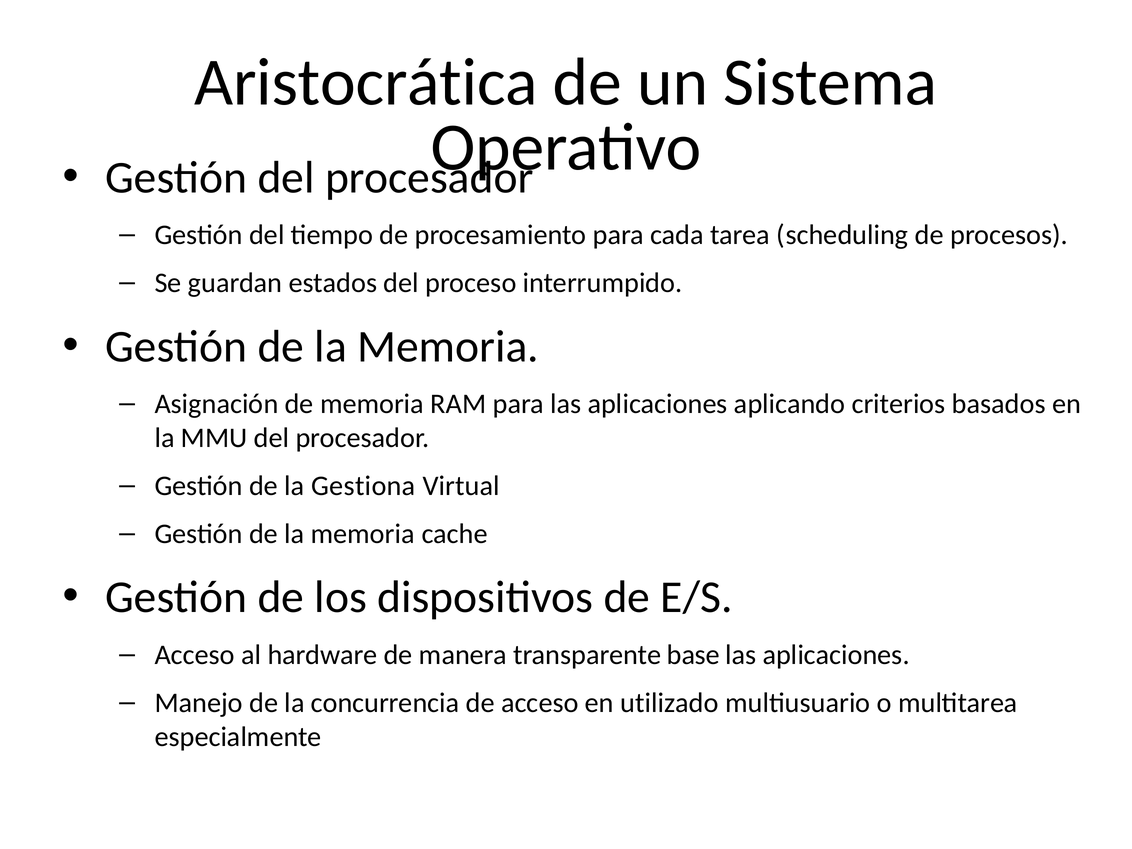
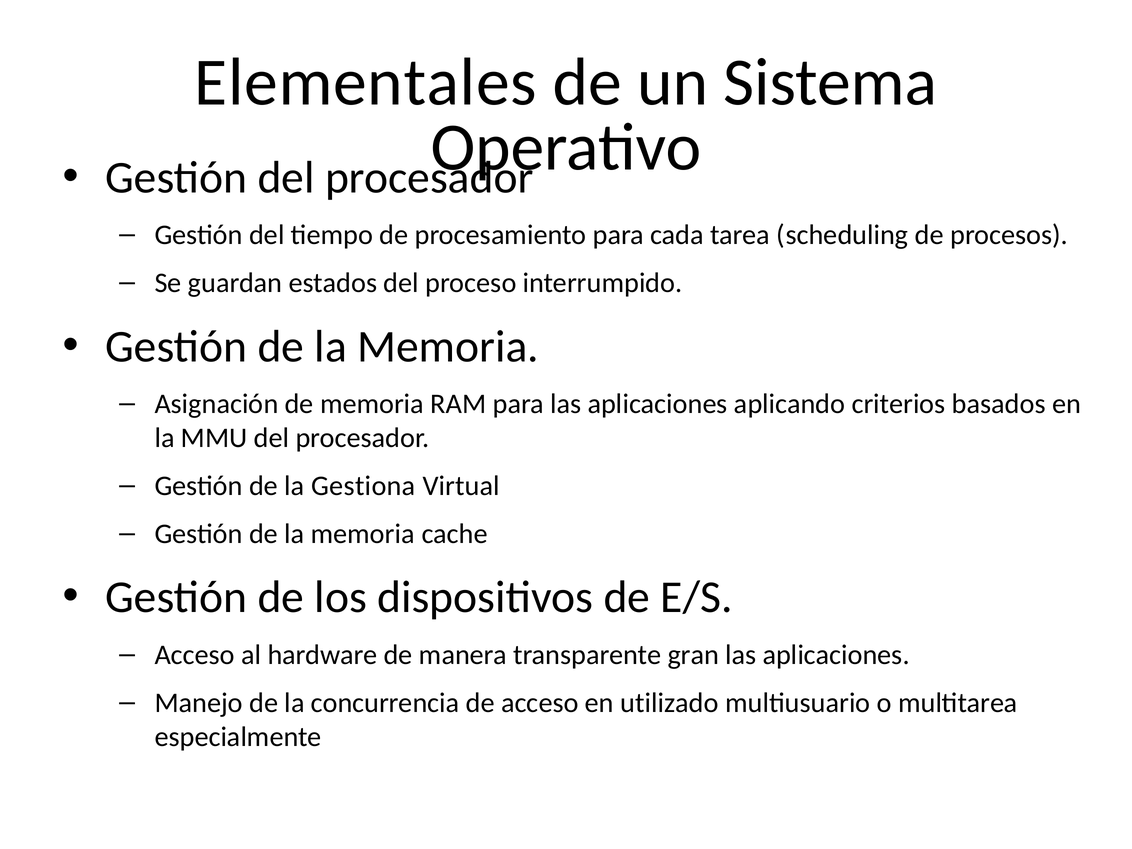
Aristocrática: Aristocrática -> Elementales
base: base -> gran
